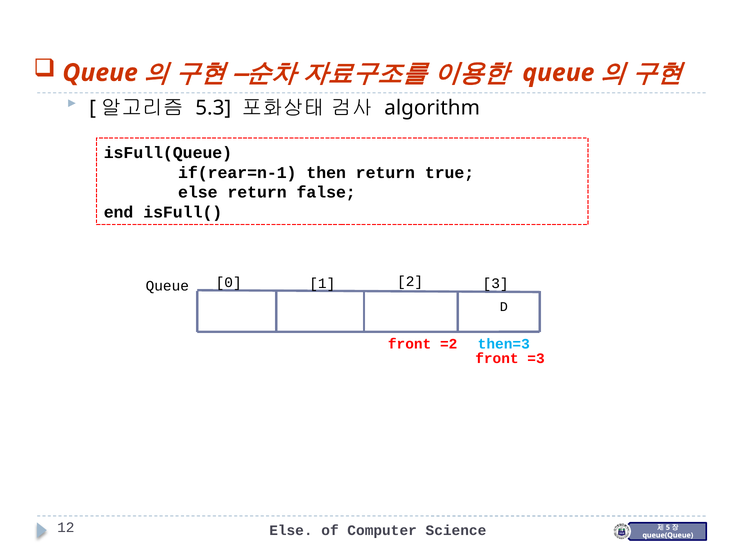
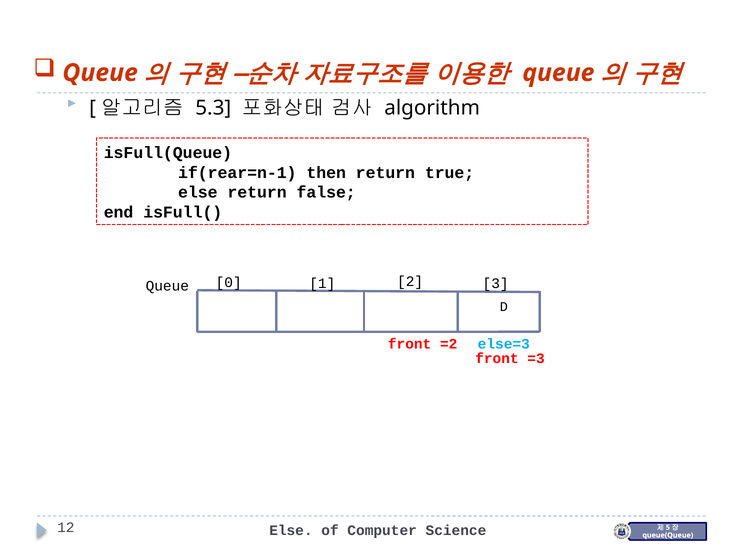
then=3: then=3 -> else=3
